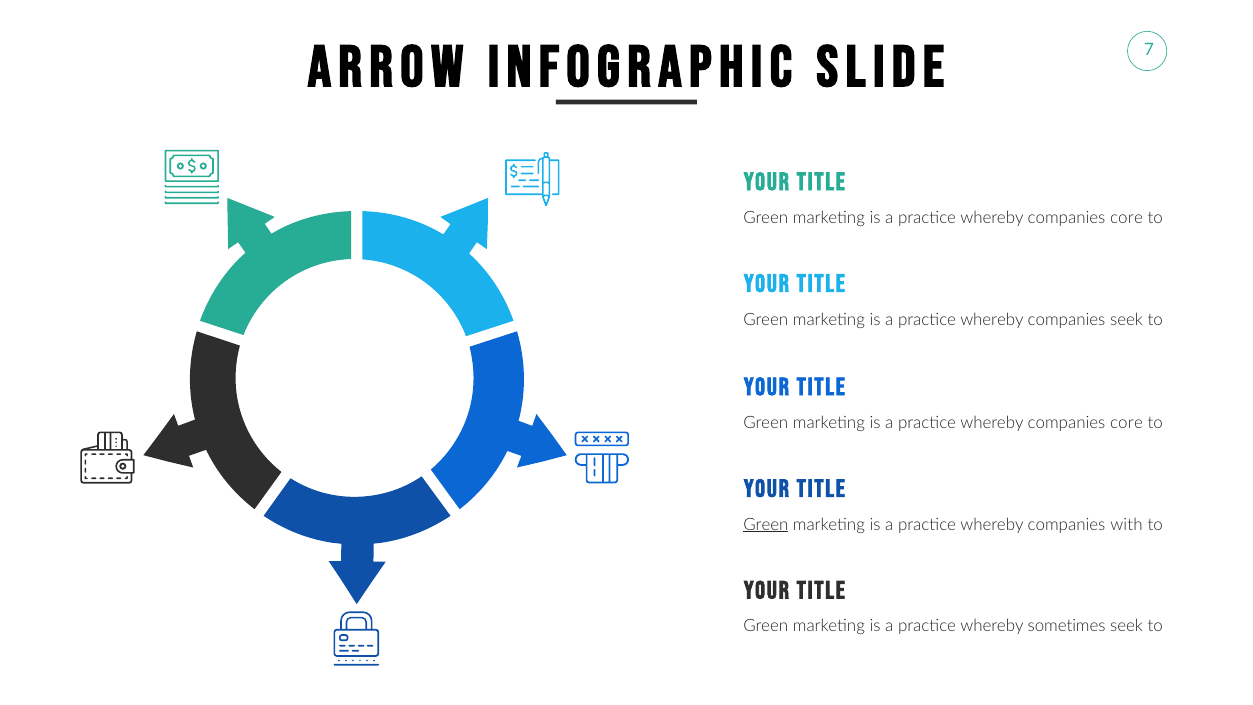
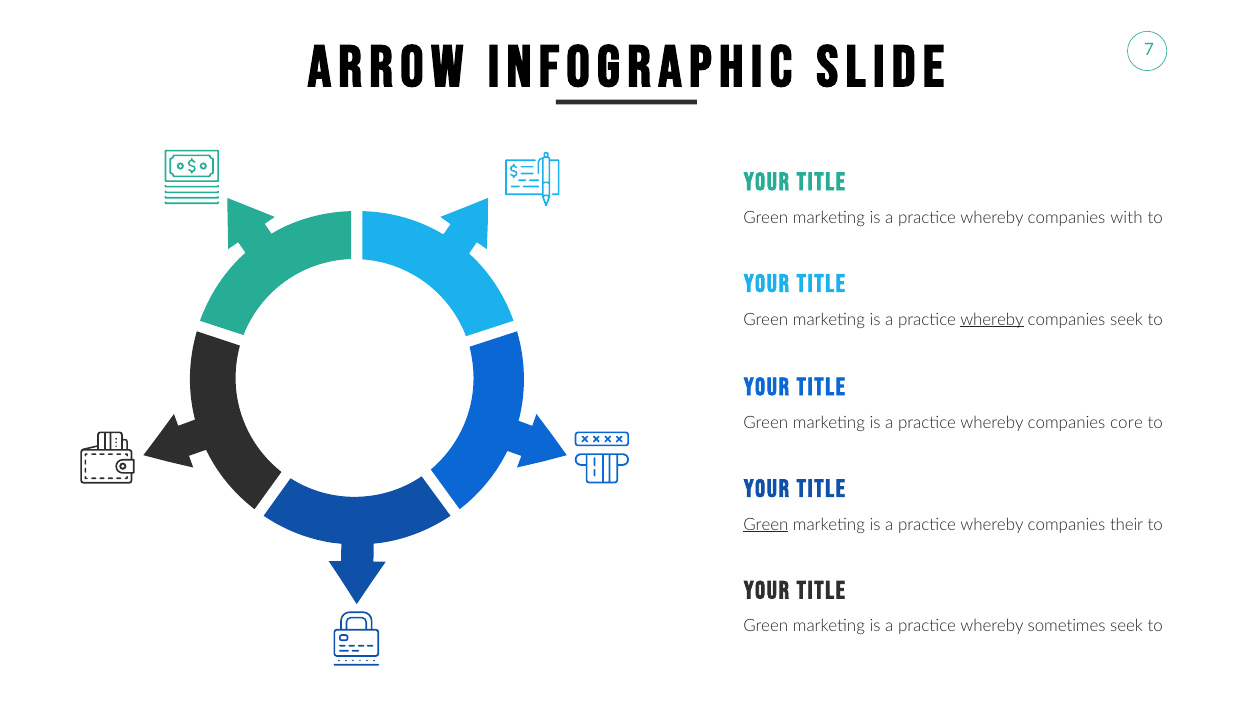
core at (1126, 218): core -> with
whereby at (992, 319) underline: none -> present
with: with -> their
